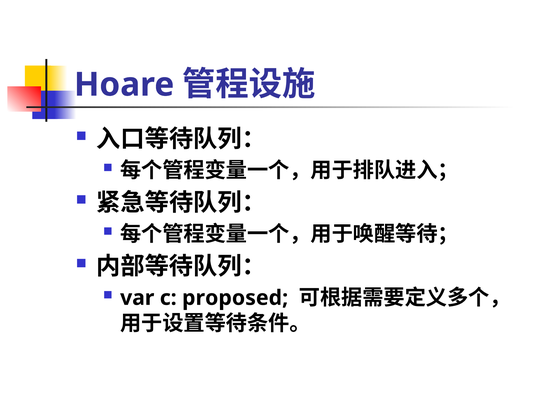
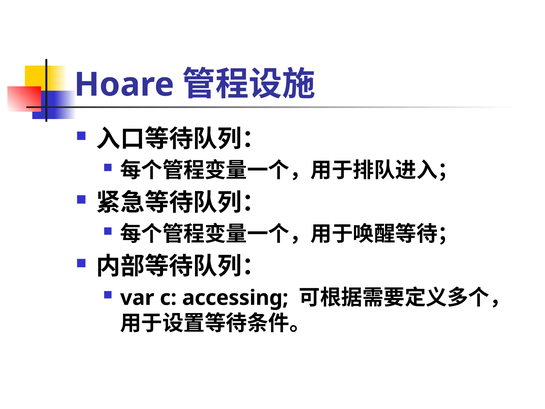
proposed: proposed -> accessing
